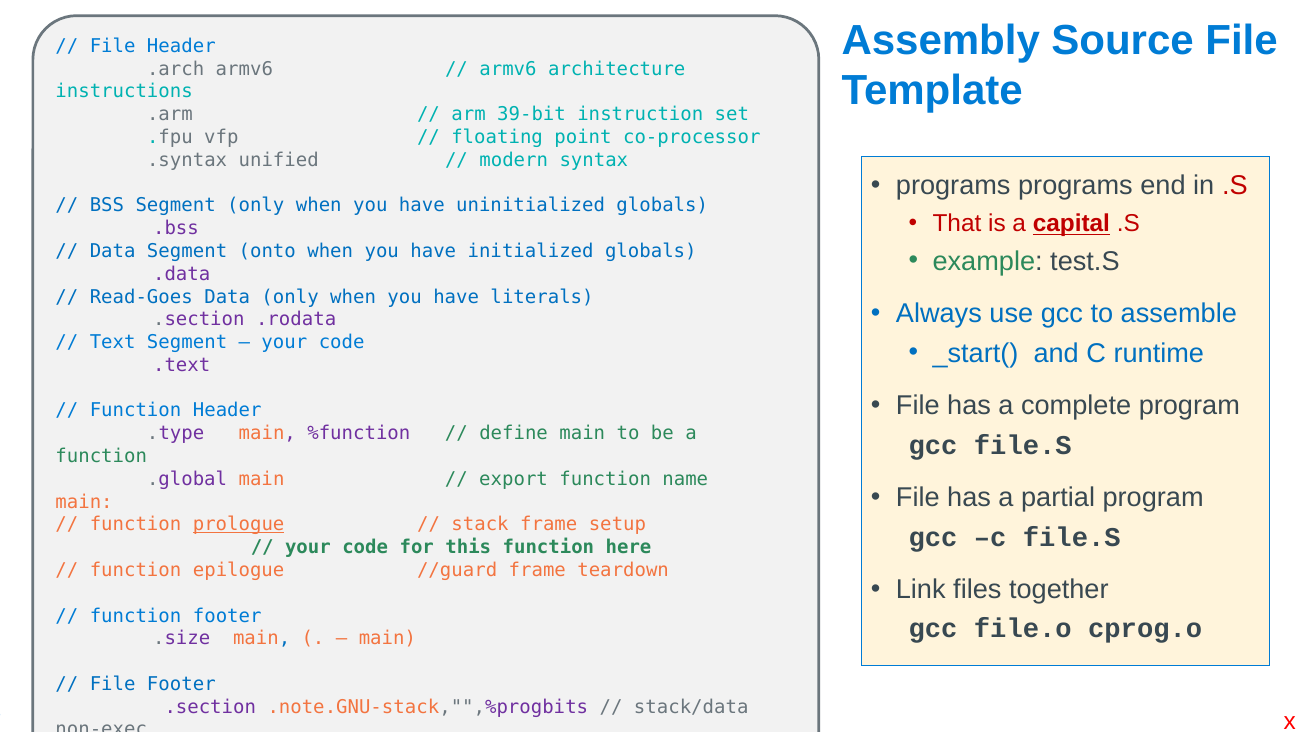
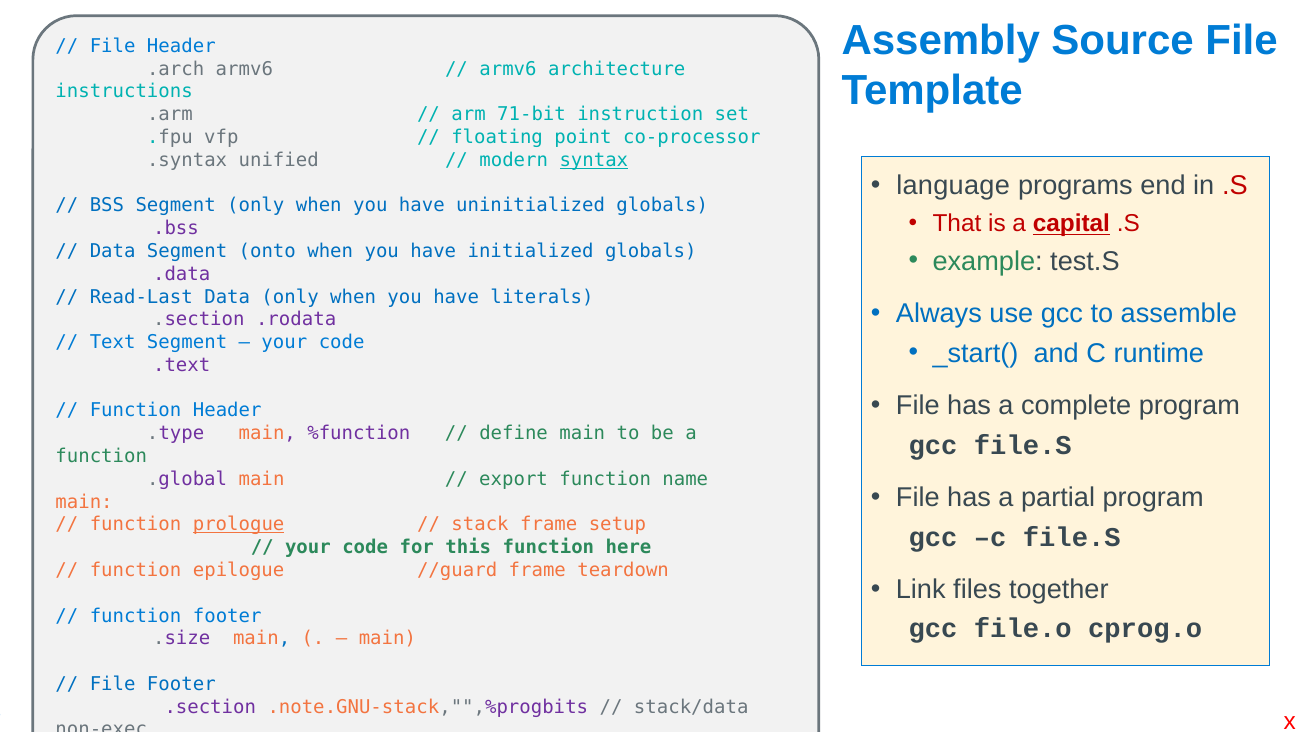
39-bit: 39-bit -> 71-bit
syntax underline: none -> present
programs at (953, 186): programs -> language
Read-Goes: Read-Goes -> Read-Last
